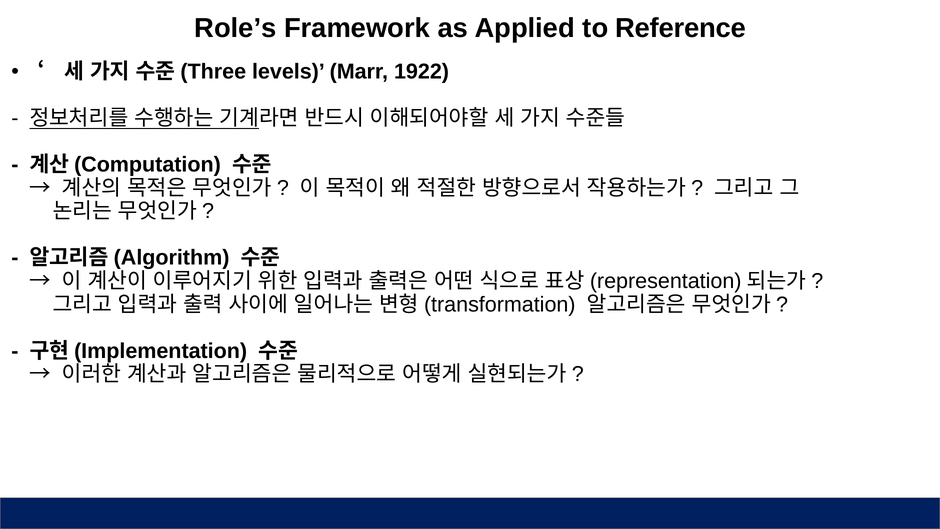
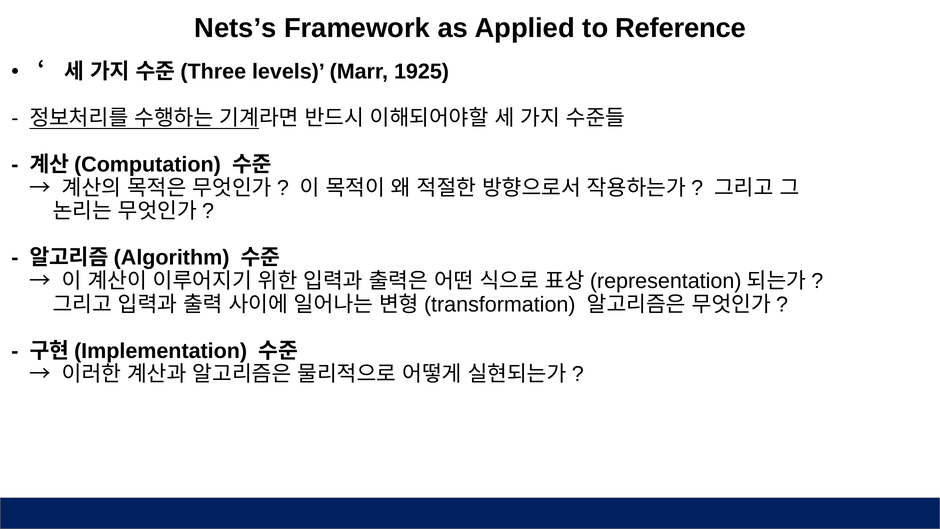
Role’s: Role’s -> Nets’s
1922: 1922 -> 1925
